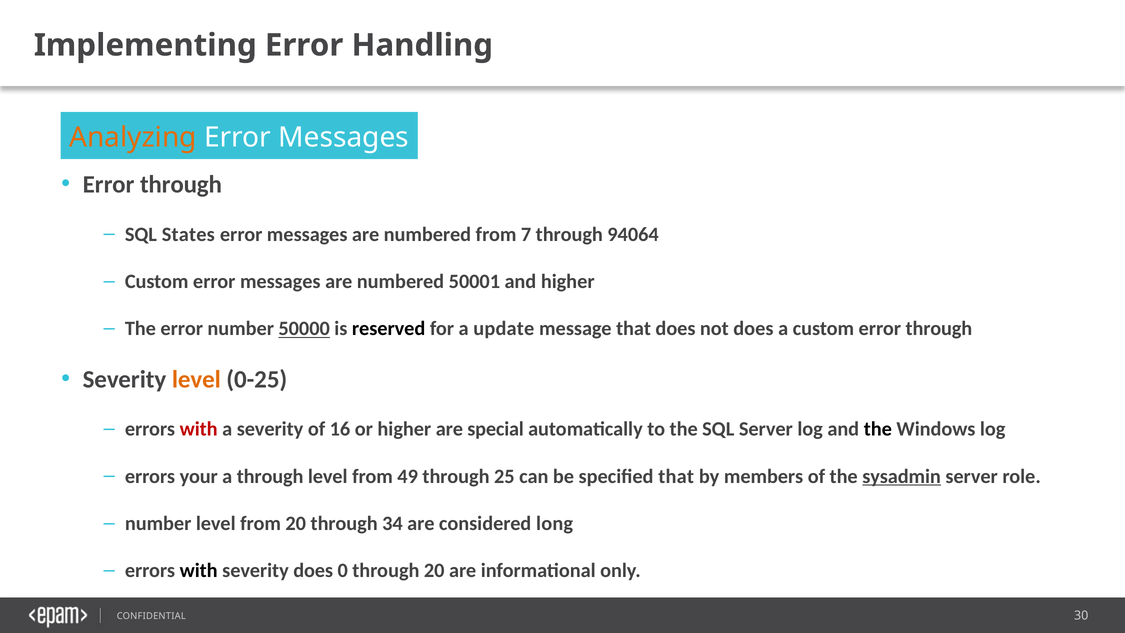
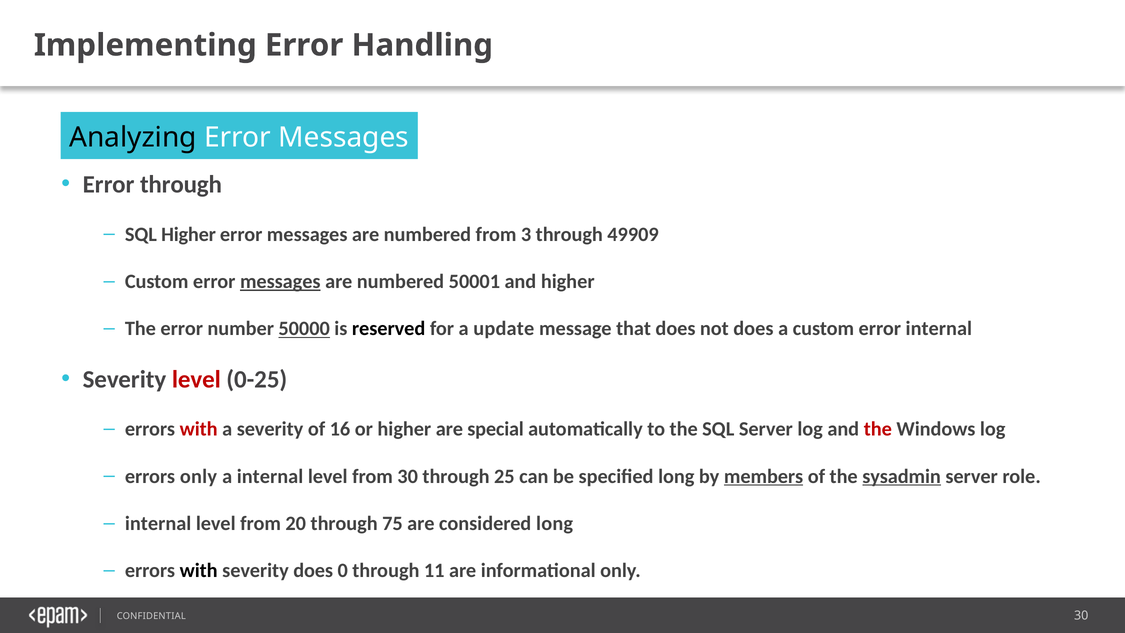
Analyzing colour: orange -> black
SQL States: States -> Higher
7: 7 -> 3
94064: 94064 -> 49909
messages at (280, 281) underline: none -> present
custom error through: through -> internal
level at (196, 379) colour: orange -> red
the at (878, 429) colour: black -> red
errors your: your -> only
a through: through -> internal
from 49: 49 -> 30
specified that: that -> long
members underline: none -> present
number at (158, 523): number -> internal
34: 34 -> 75
through 20: 20 -> 11
